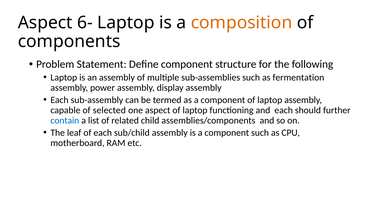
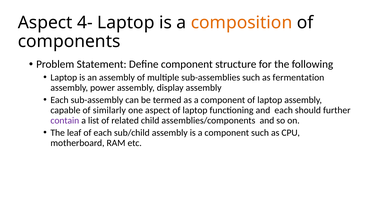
6-: 6- -> 4-
selected: selected -> similarly
contain colour: blue -> purple
